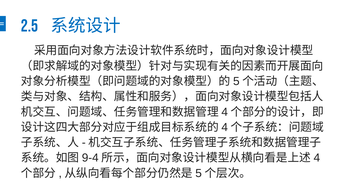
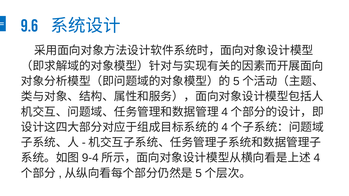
2.5: 2.5 -> 9.6
